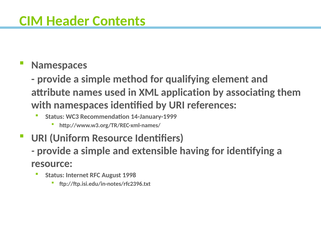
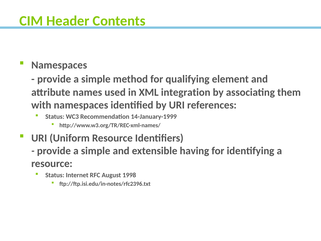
application: application -> integration
